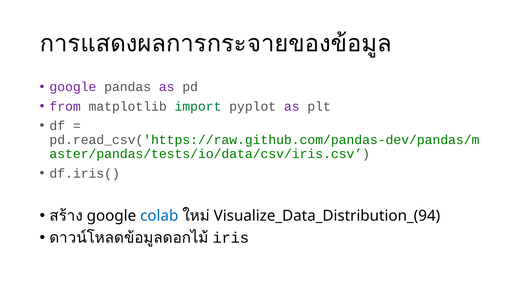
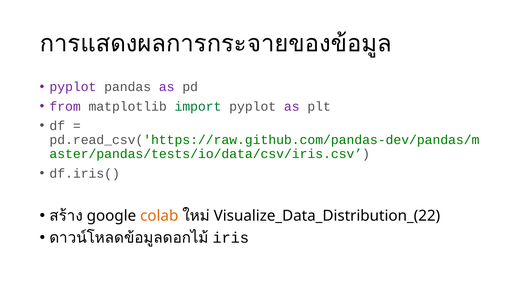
google at (73, 87): google -> pyplot
colab colour: blue -> orange
Visualize_Data_Distribution_(94: Visualize_Data_Distribution_(94 -> Visualize_Data_Distribution_(22
